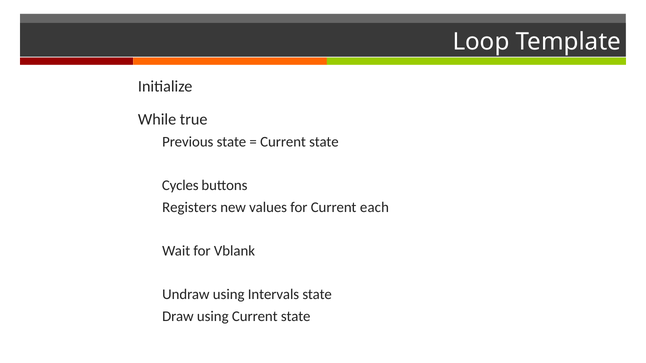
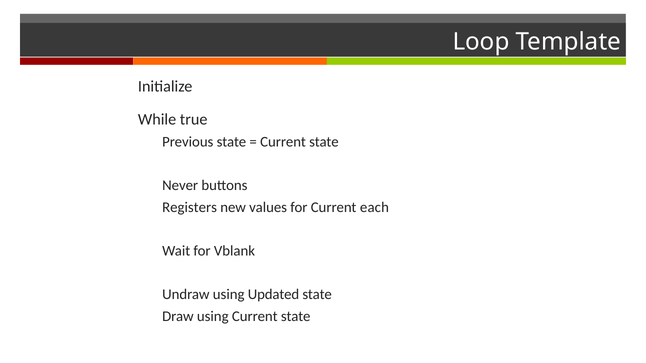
Cycles: Cycles -> Never
Intervals: Intervals -> Updated
